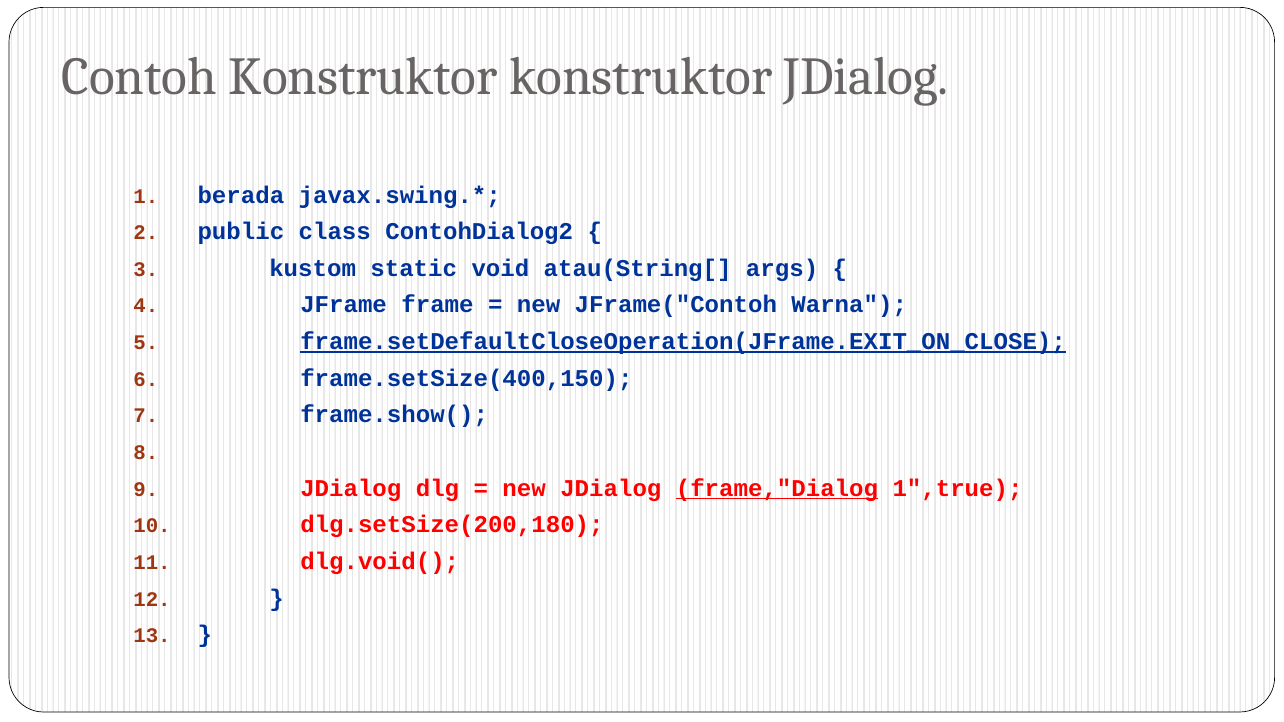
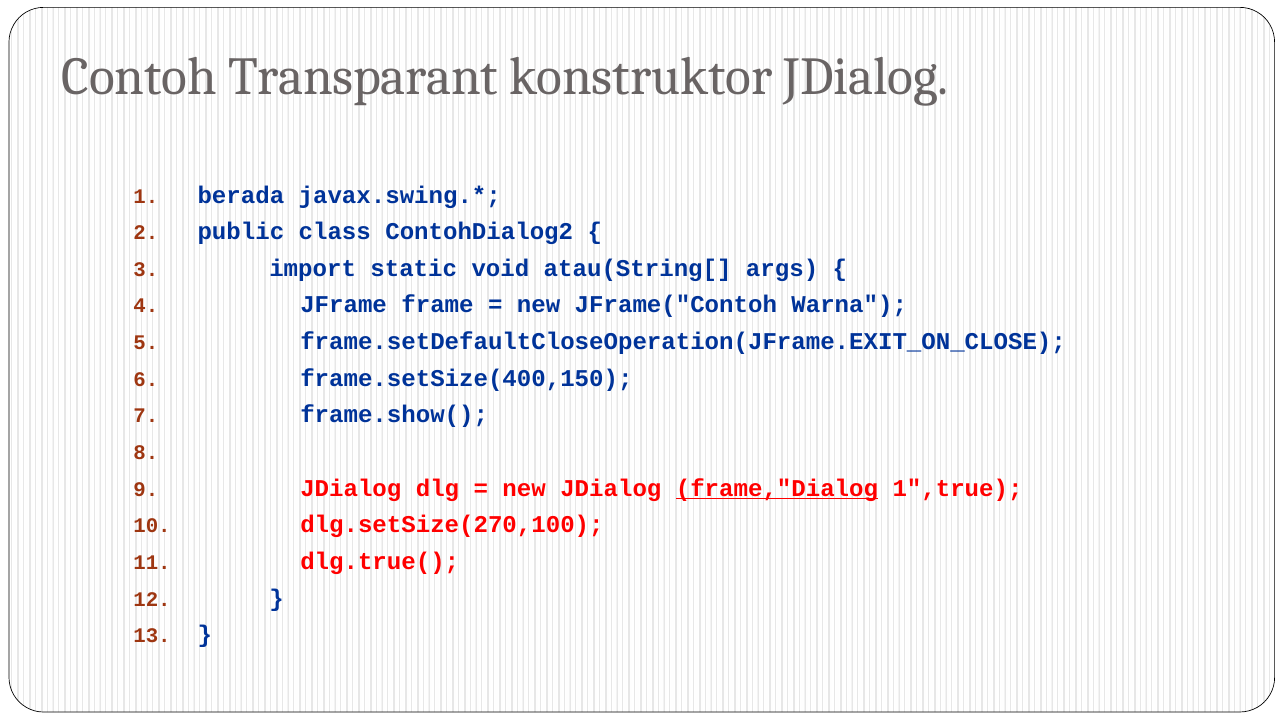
Contoh Konstruktor: Konstruktor -> Transparant
kustom: kustom -> import
frame.setDefaultCloseOperation(JFrame.EXIT_ON_CLOSE underline: present -> none
dlg.setSize(200,180: dlg.setSize(200,180 -> dlg.setSize(270,100
dlg.void(: dlg.void( -> dlg.true(
